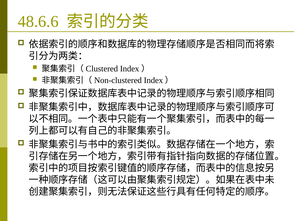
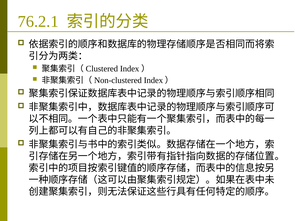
48.6.6: 48.6.6 -> 76.2.1
